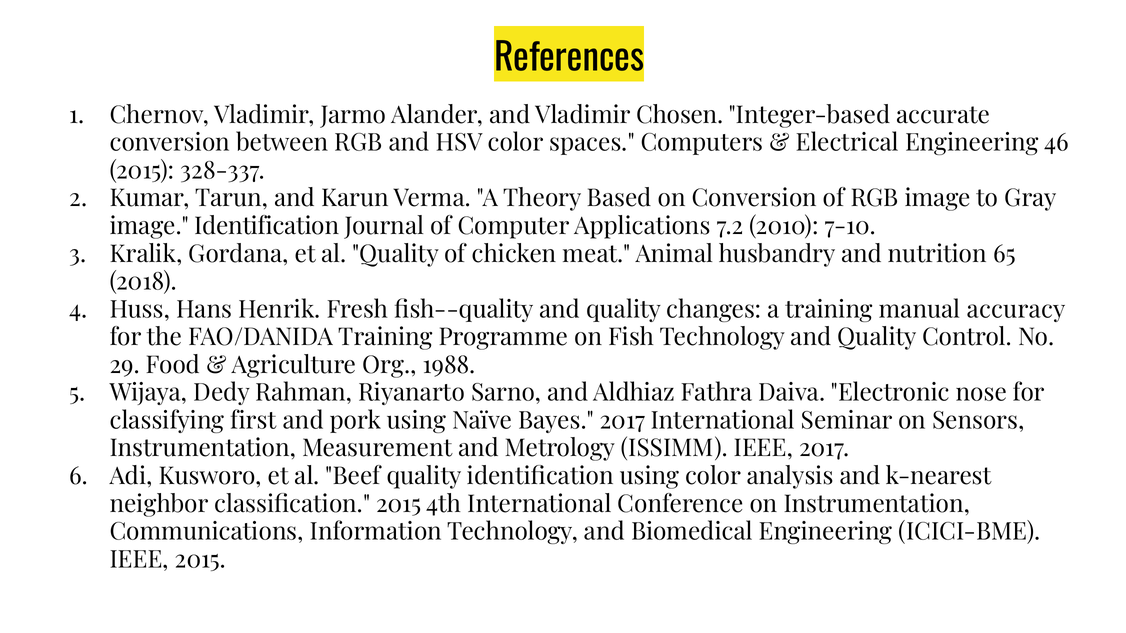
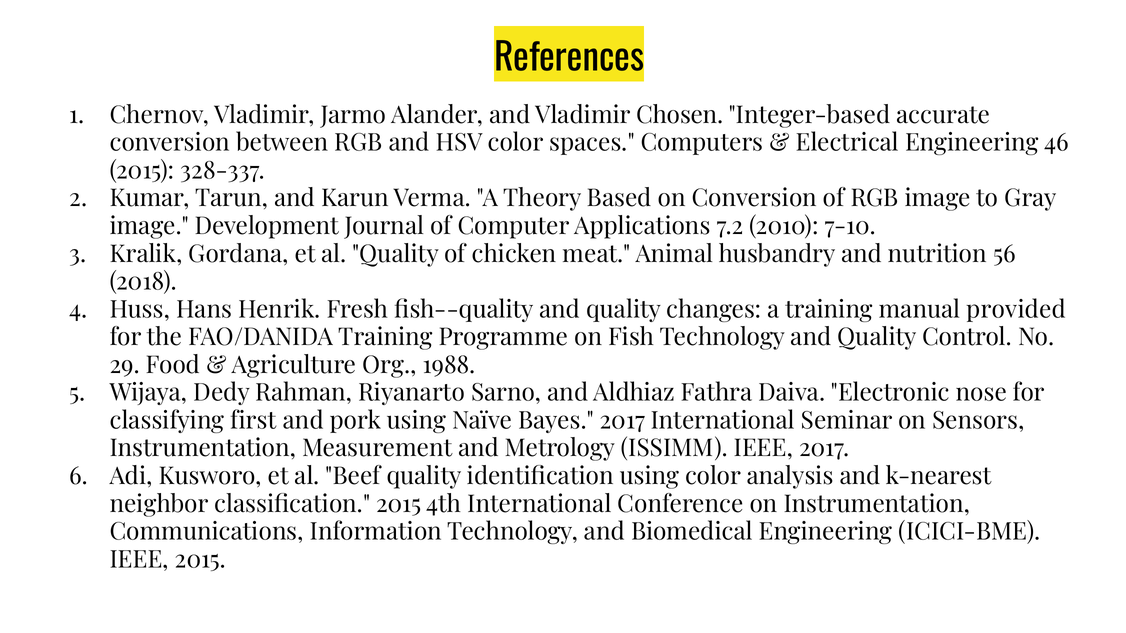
image Identification: Identification -> Development
65: 65 -> 56
accuracy: accuracy -> provided
